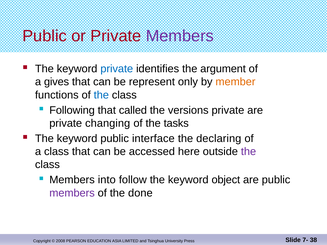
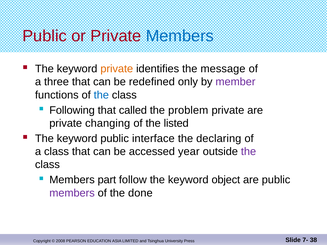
Members at (180, 36) colour: purple -> blue
private at (117, 69) colour: blue -> orange
argument: argument -> message
gives: gives -> three
represent: represent -> redefined
member colour: orange -> purple
versions: versions -> problem
tasks: tasks -> listed
here: here -> year
into: into -> part
